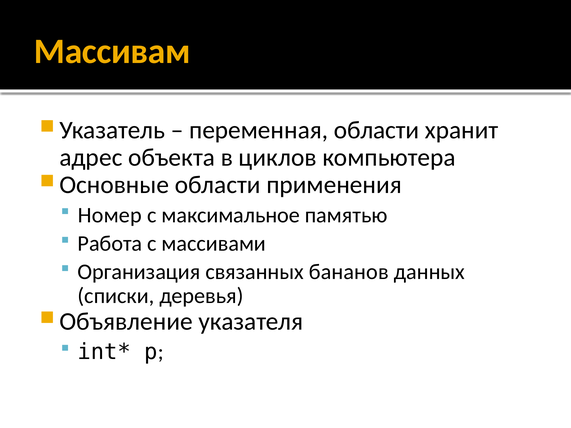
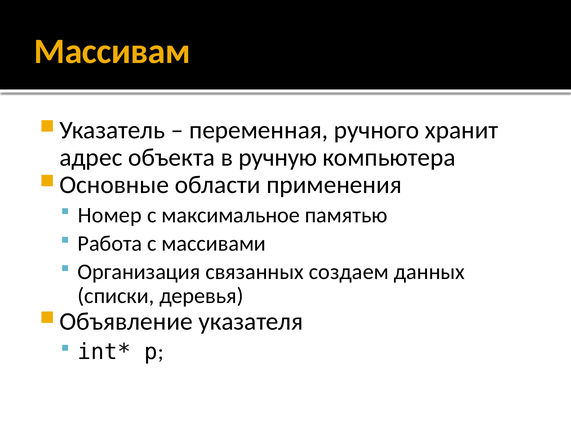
переменная области: области -> ручного
циклов: циклов -> ручную
бананов: бананов -> создаем
